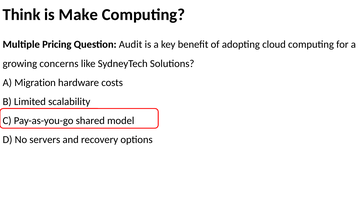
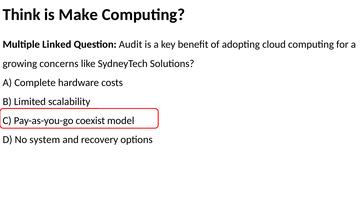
Pricing: Pricing -> Linked
Migration: Migration -> Complete
shared: shared -> coexist
servers: servers -> system
